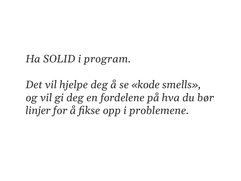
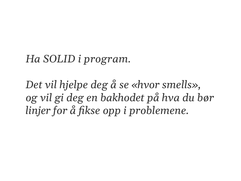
kode: kode -> hvor
fordelene: fordelene -> bakhodet
